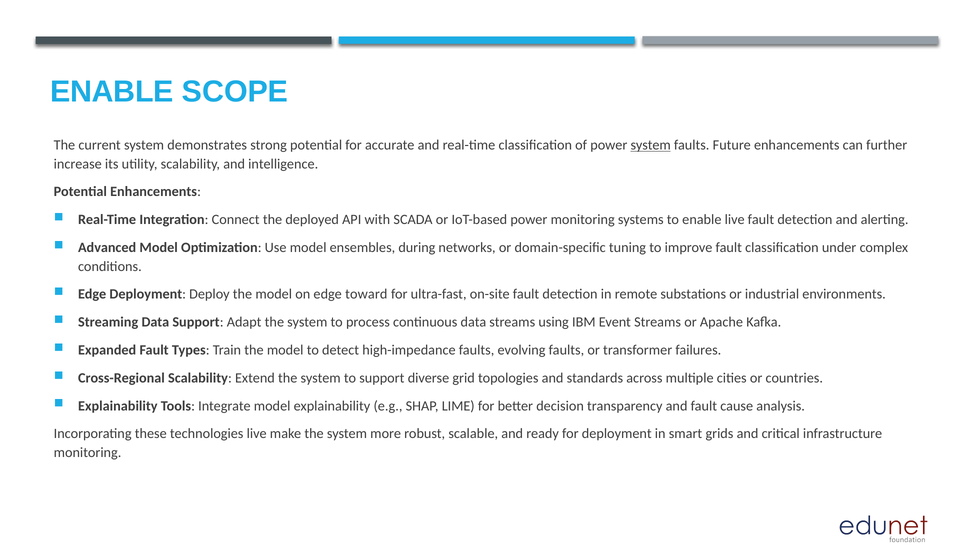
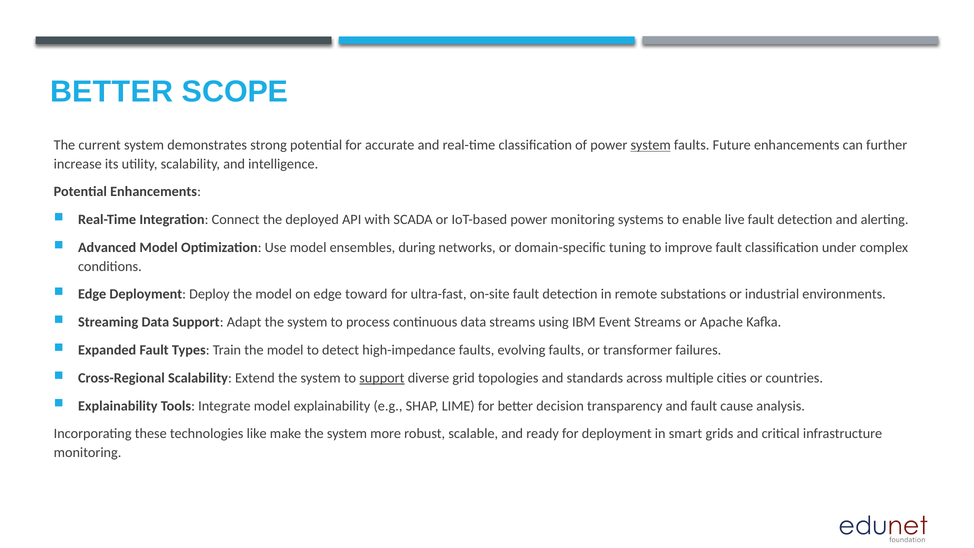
ENABLE at (112, 91): ENABLE -> BETTER
support at (382, 378) underline: none -> present
technologies live: live -> like
